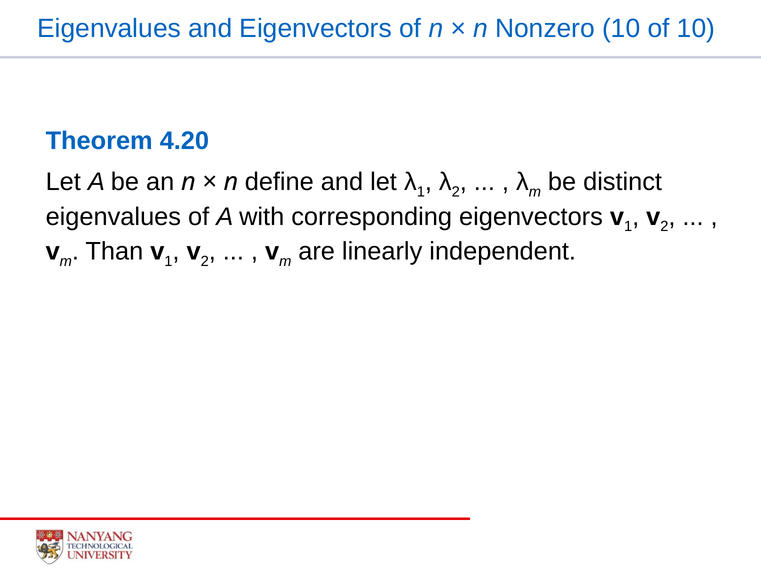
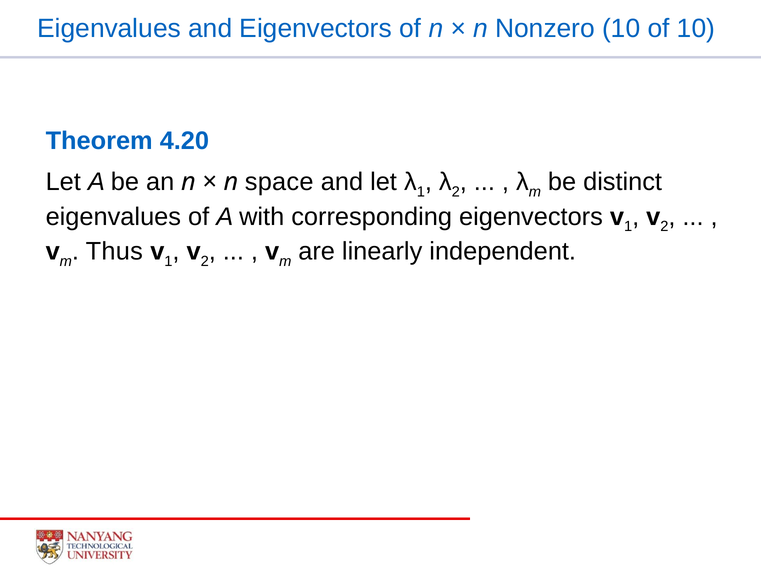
define: define -> space
Than: Than -> Thus
